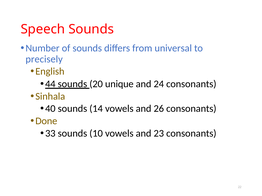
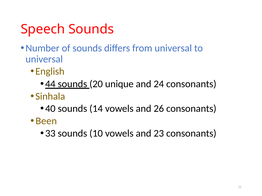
precisely at (44, 59): precisely -> universal
Done: Done -> Been
